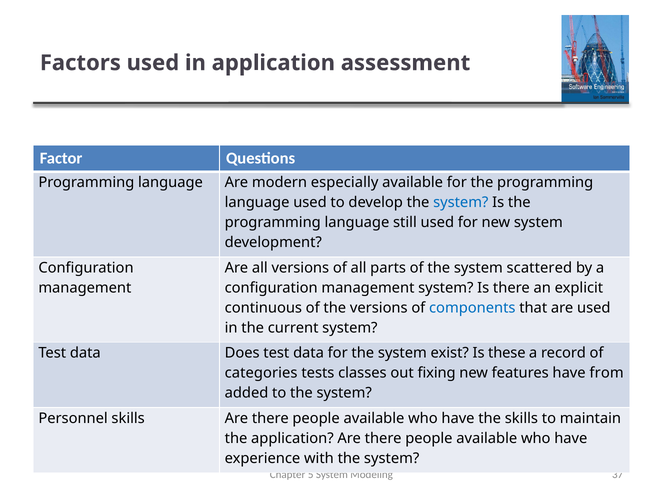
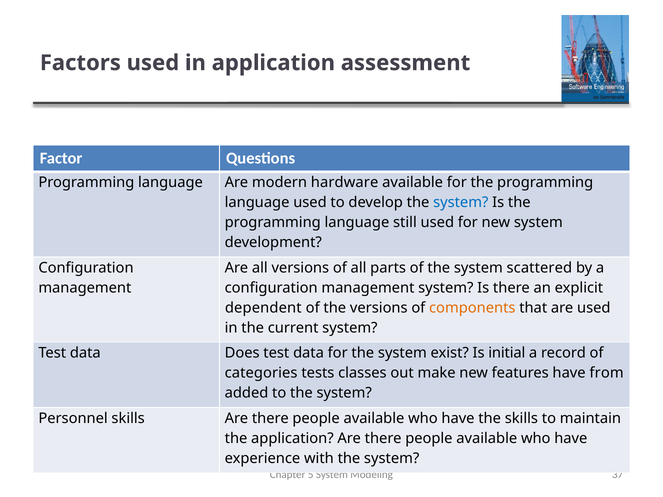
especially: especially -> hardware
continuous: continuous -> dependent
components colour: blue -> orange
these: these -> initial
fixing: fixing -> make
